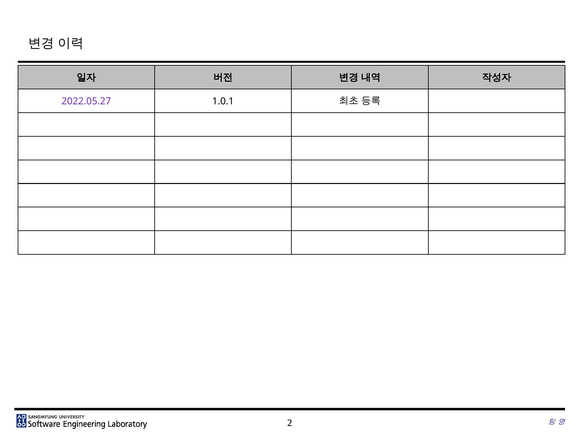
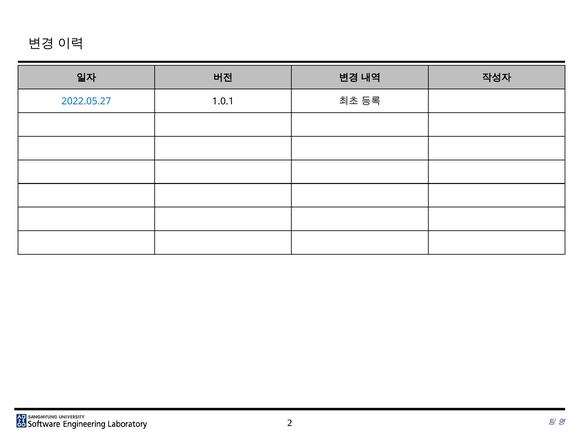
2022.05.27 colour: purple -> blue
